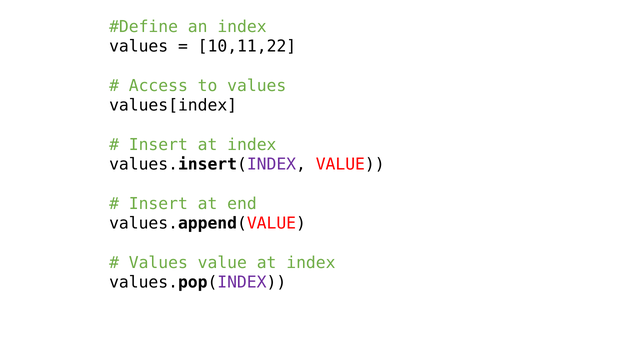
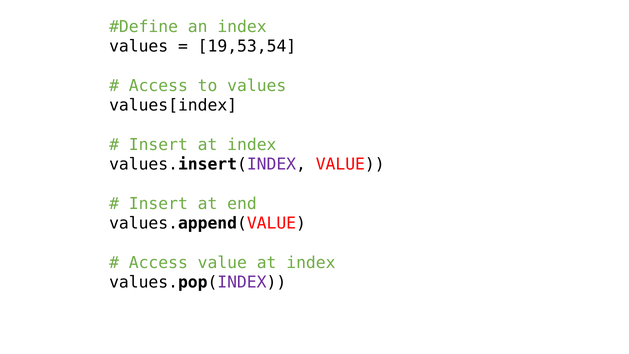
10,11,22: 10,11,22 -> 19,53,54
Values at (158, 263): Values -> Access
